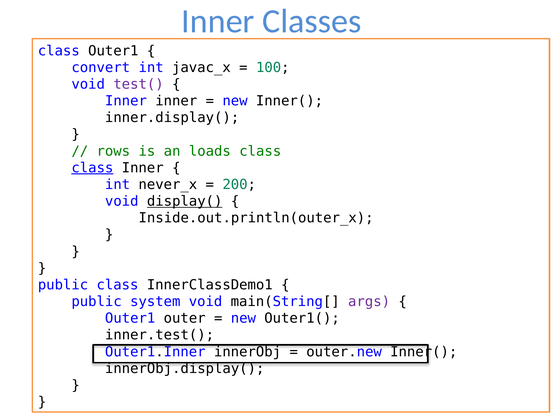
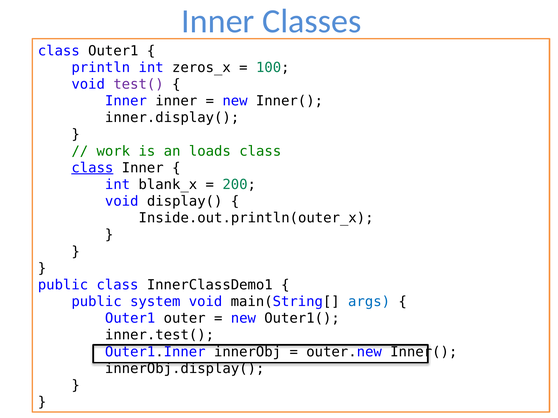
convert: convert -> println
javac_x: javac_x -> zeros_x
rows: rows -> work
never_x: never_x -> blank_x
display( underline: present -> none
args colour: purple -> blue
